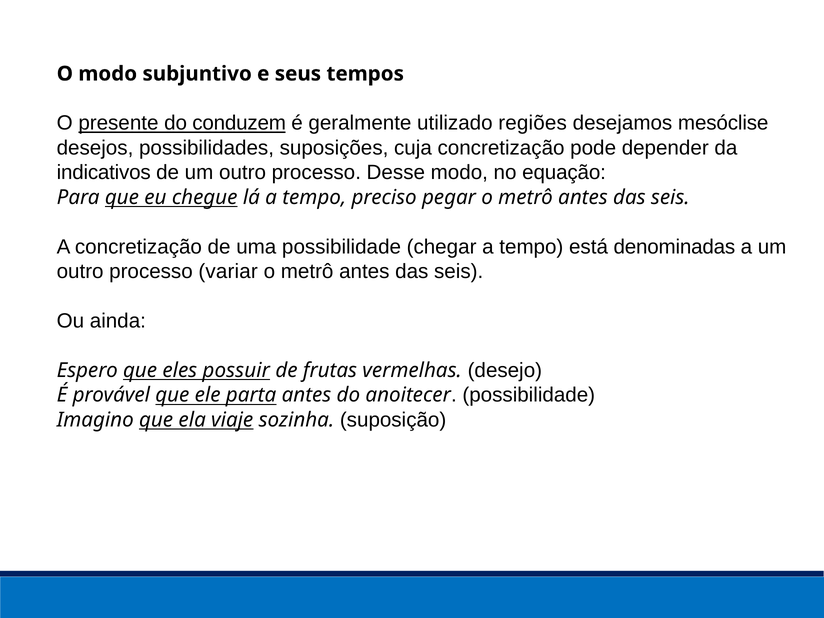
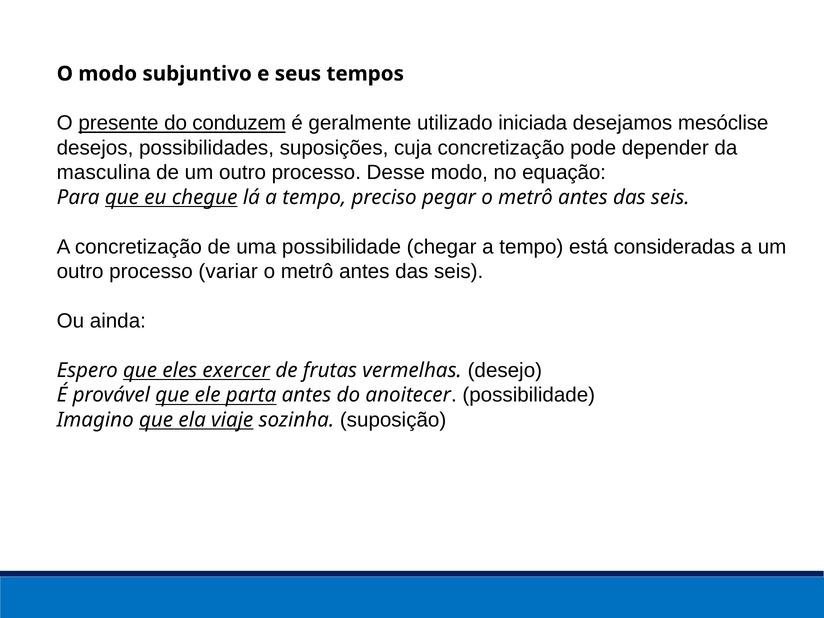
regiões: regiões -> iniciada
indicativos: indicativos -> masculina
denominadas: denominadas -> consideradas
possuir: possuir -> exercer
